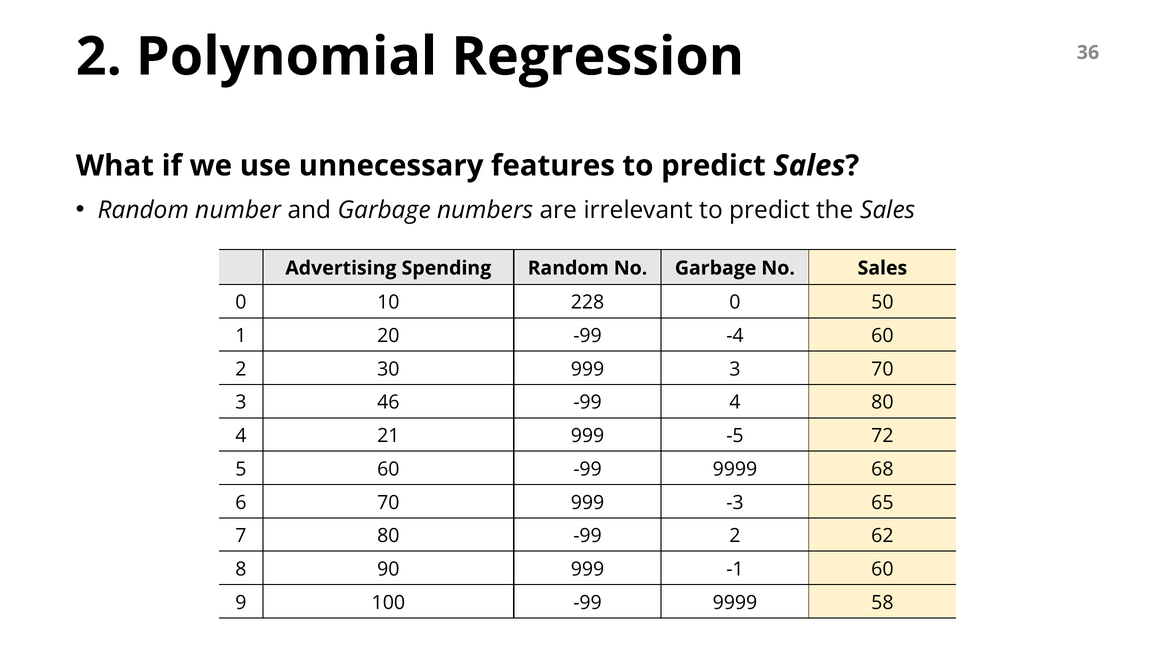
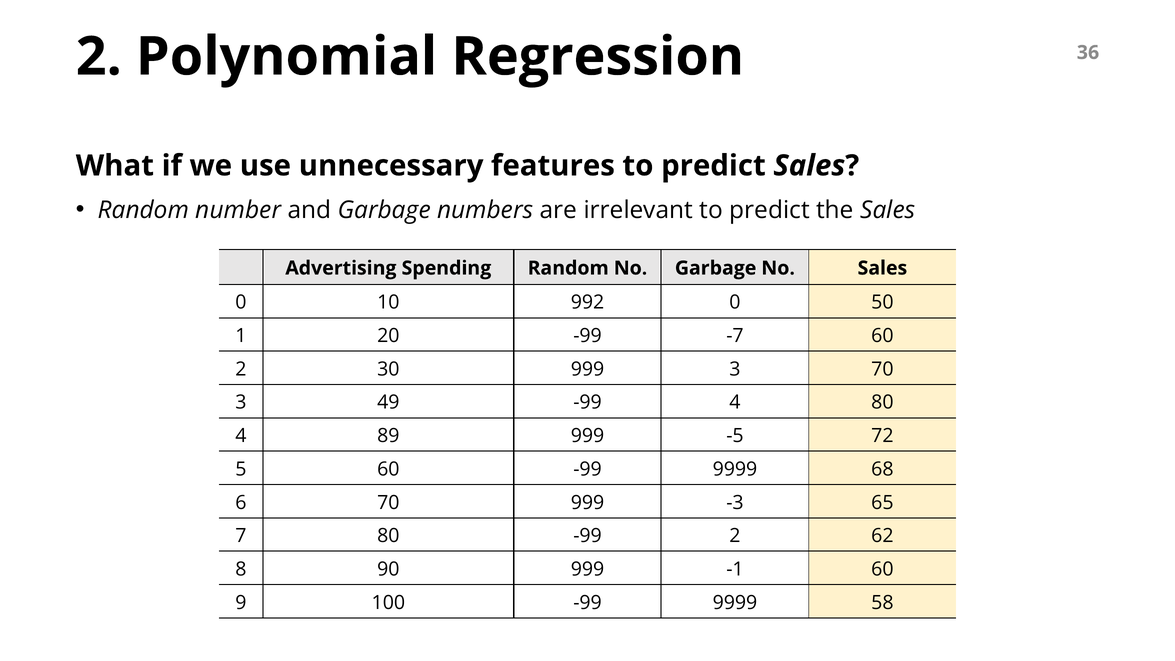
228: 228 -> 992
-4: -4 -> -7
46: 46 -> 49
21: 21 -> 89
